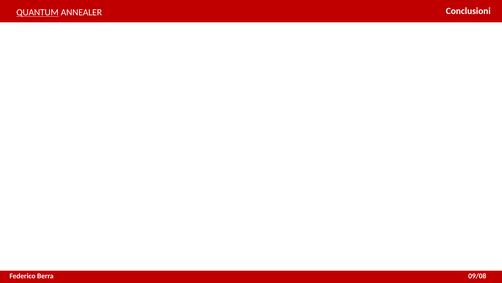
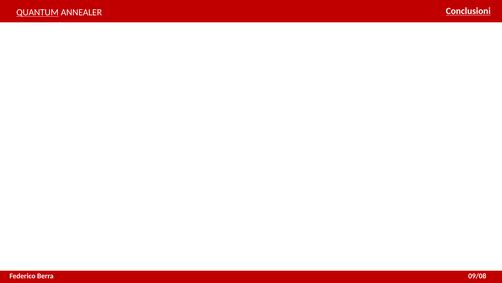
Conclusioni underline: none -> present
